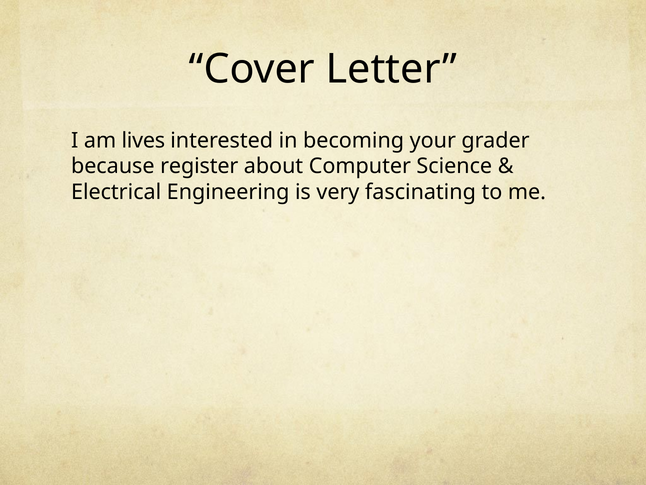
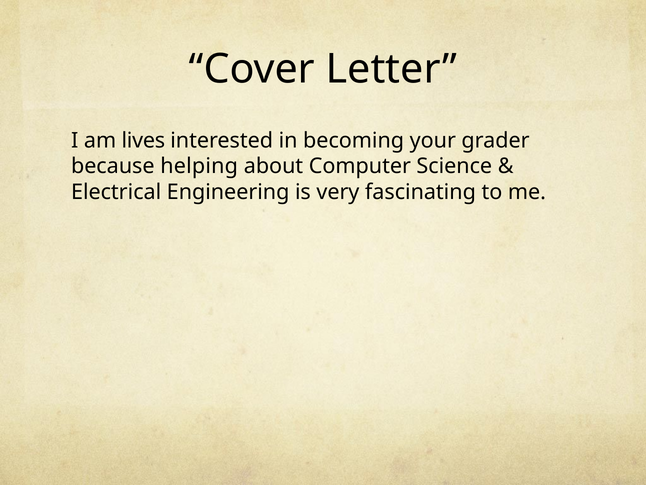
register: register -> helping
